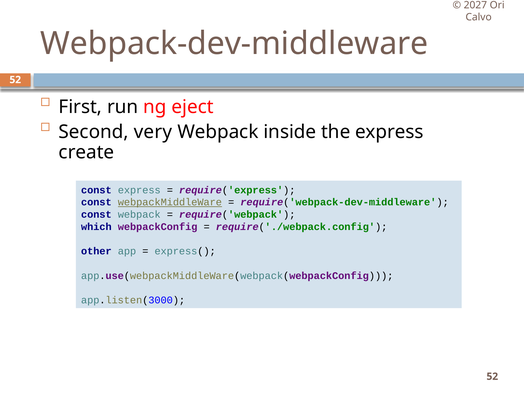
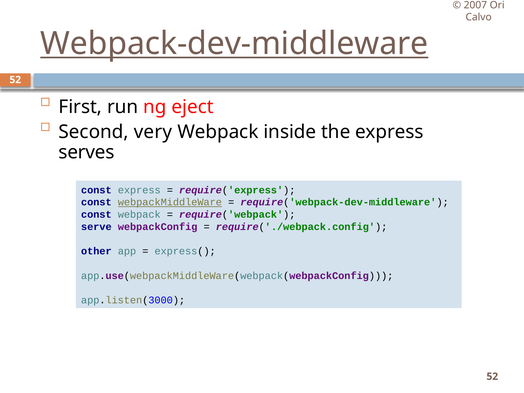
2027: 2027 -> 2007
Webpack-dev-middleware underline: none -> present
create: create -> serves
which: which -> serve
